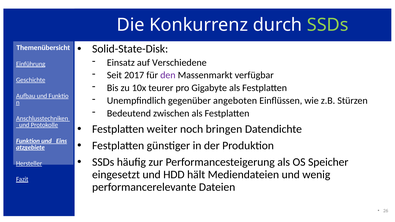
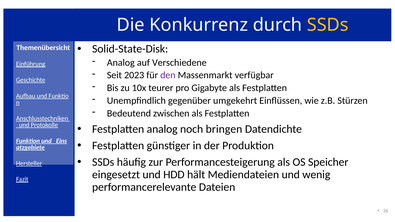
SSDs at (328, 25) colour: light green -> yellow
Einsatz at (121, 63): Einsatz -> Analog
2017: 2017 -> 2023
angeboten: angeboten -> umgekehrt
Festplatten weiter: weiter -> analog
